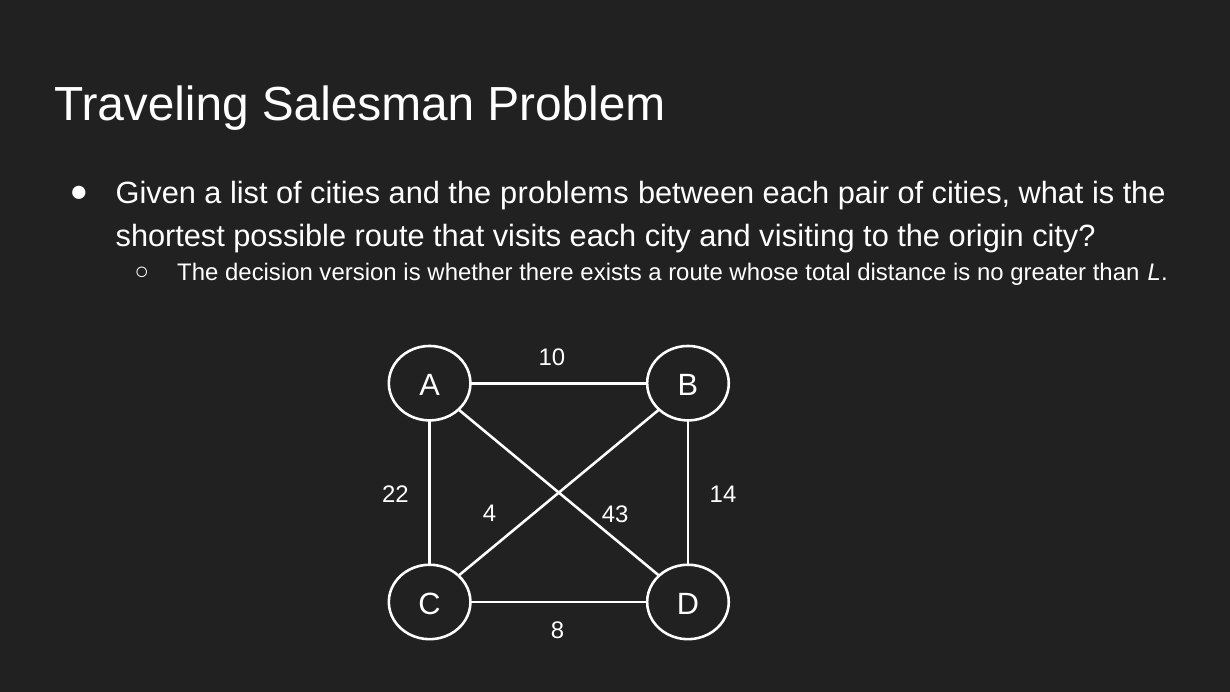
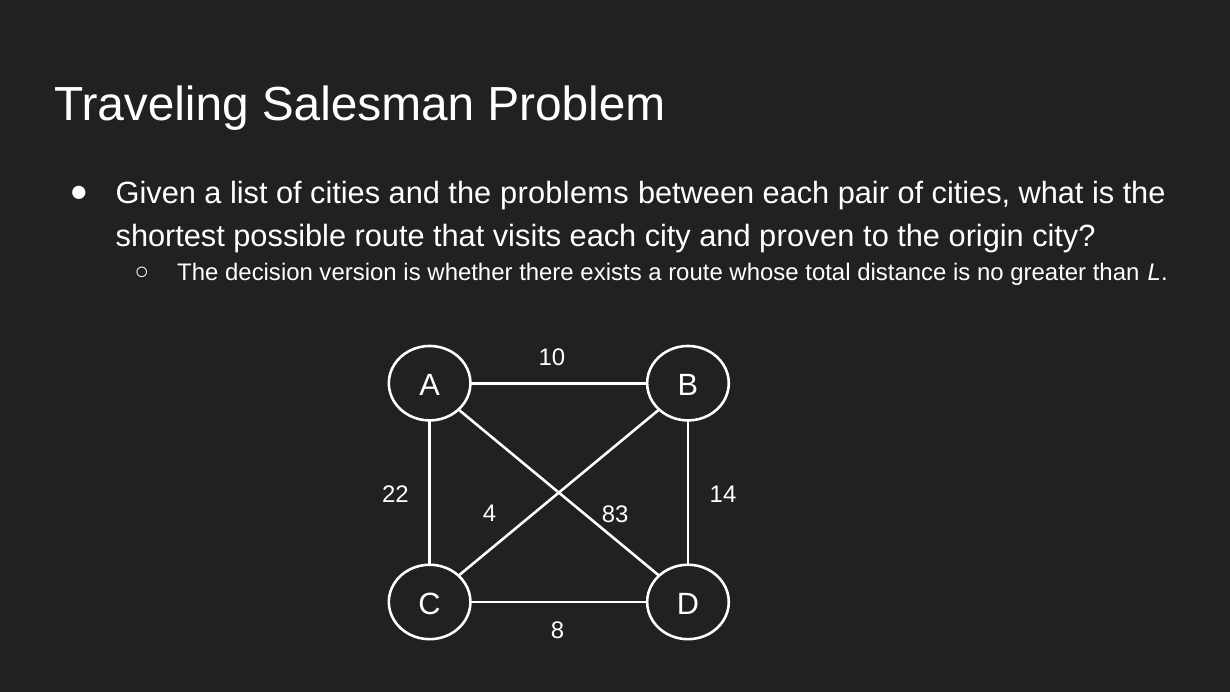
visiting: visiting -> proven
43: 43 -> 83
